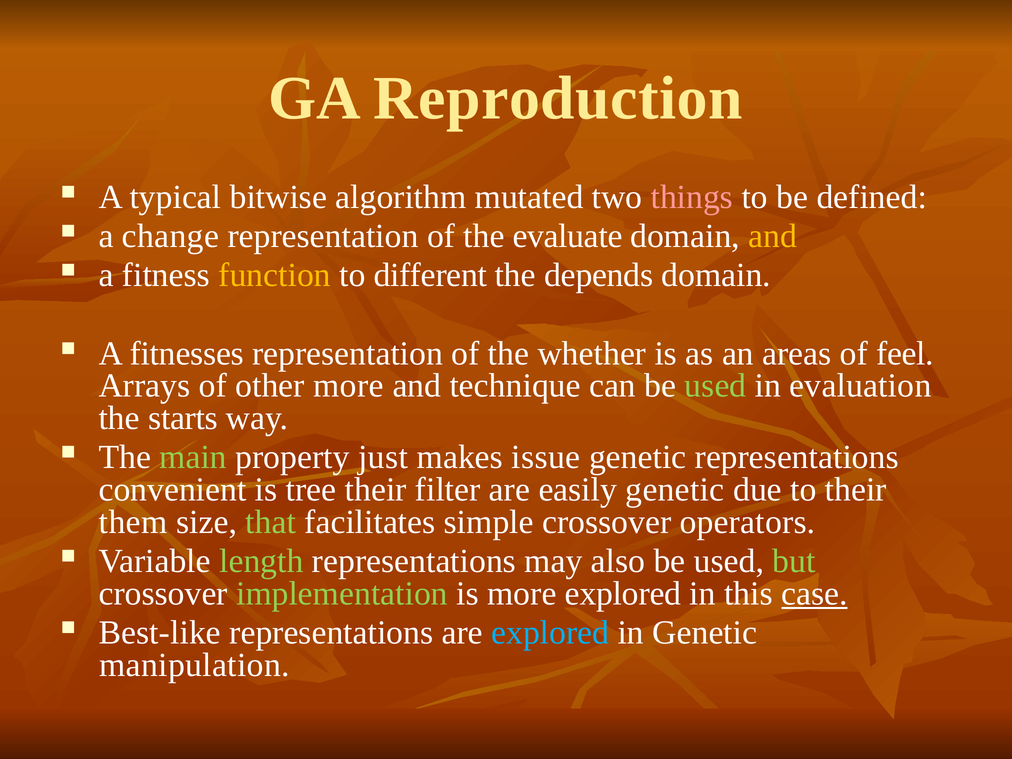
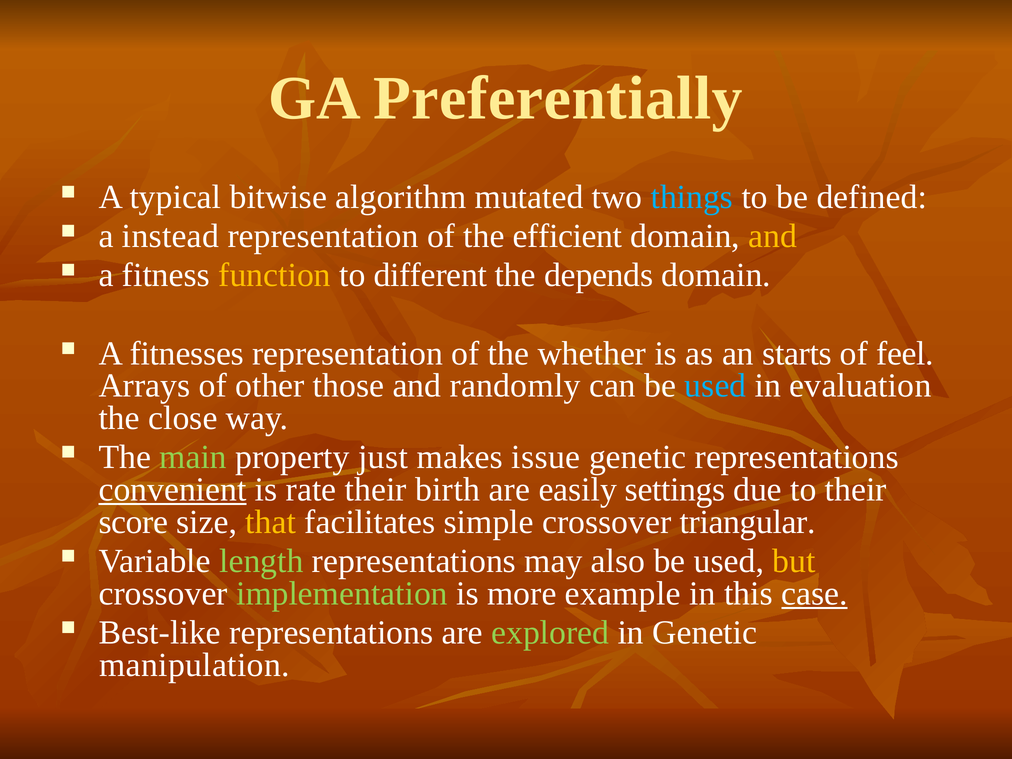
Reproduction: Reproduction -> Preferentially
things colour: pink -> light blue
change: change -> instead
evaluate: evaluate -> efficient
areas: areas -> starts
other more: more -> those
technique: technique -> randomly
used at (715, 386) colour: light green -> light blue
starts: starts -> close
convenient underline: none -> present
tree: tree -> rate
filter: filter -> birth
easily genetic: genetic -> settings
them: them -> score
that colour: light green -> yellow
operators: operators -> triangular
but colour: light green -> yellow
more explored: explored -> example
explored at (550, 633) colour: light blue -> light green
